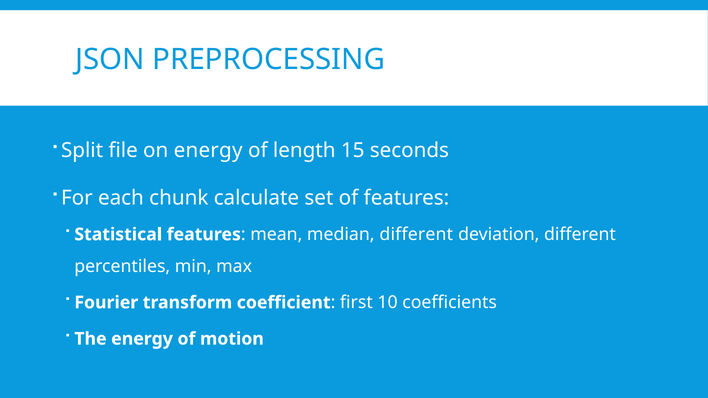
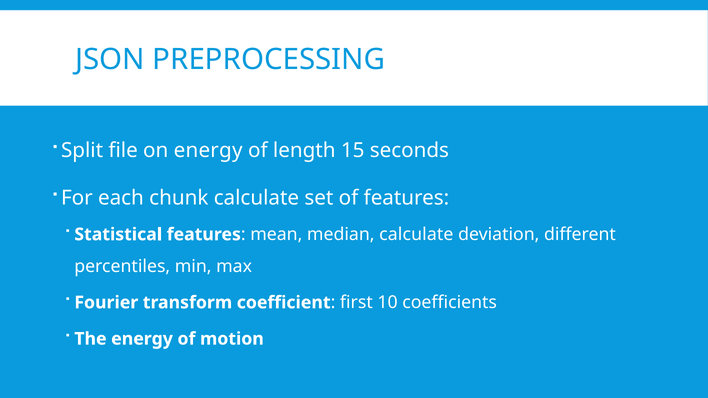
median different: different -> calculate
